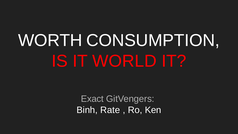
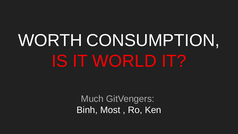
Exact: Exact -> Much
Rate: Rate -> Most
